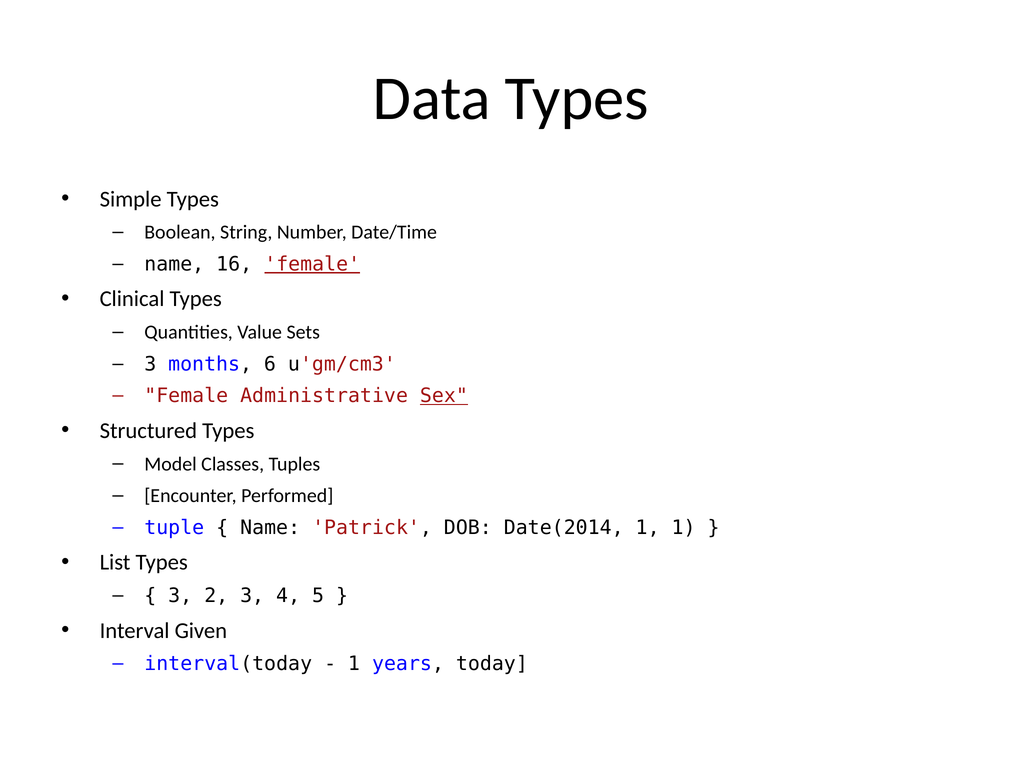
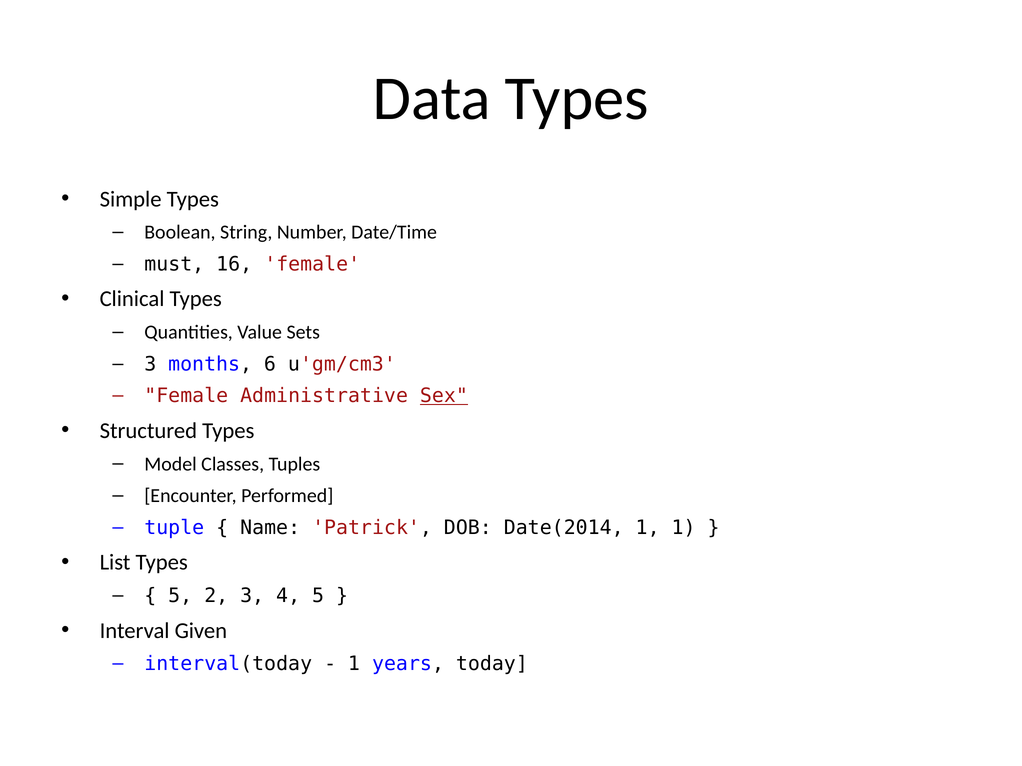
name at (174, 264): name -> must
female at (312, 264) underline: present -> none
3 at (180, 596): 3 -> 5
